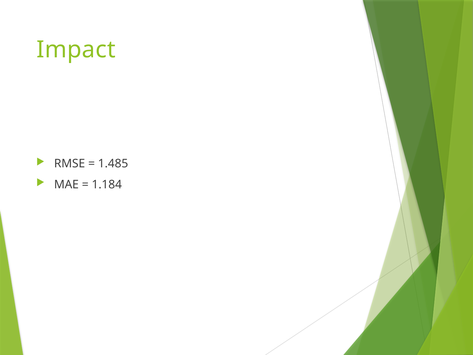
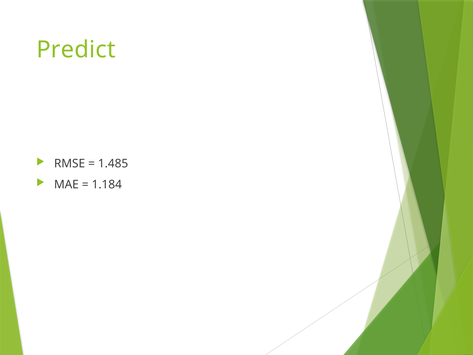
Impact: Impact -> Predict
